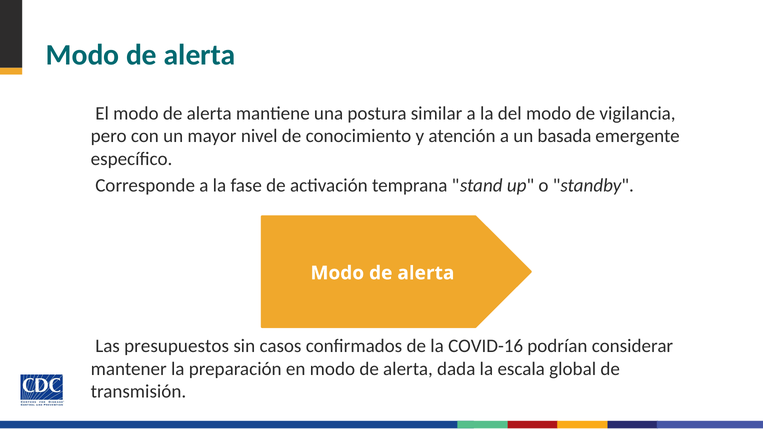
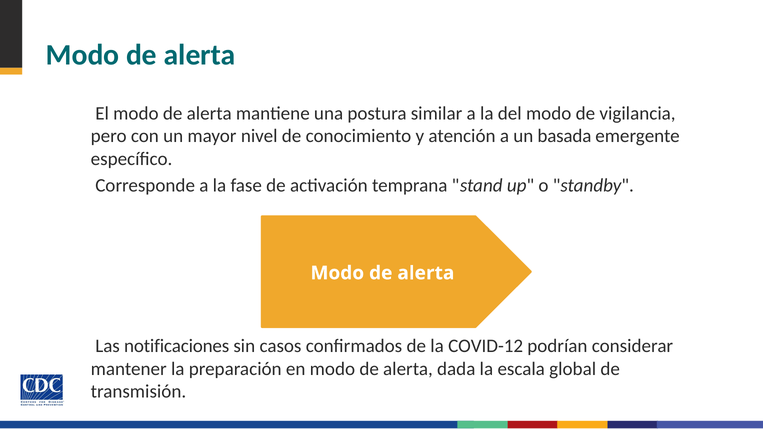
presupuestos: presupuestos -> notificaciones
COVID-16: COVID-16 -> COVID-12
